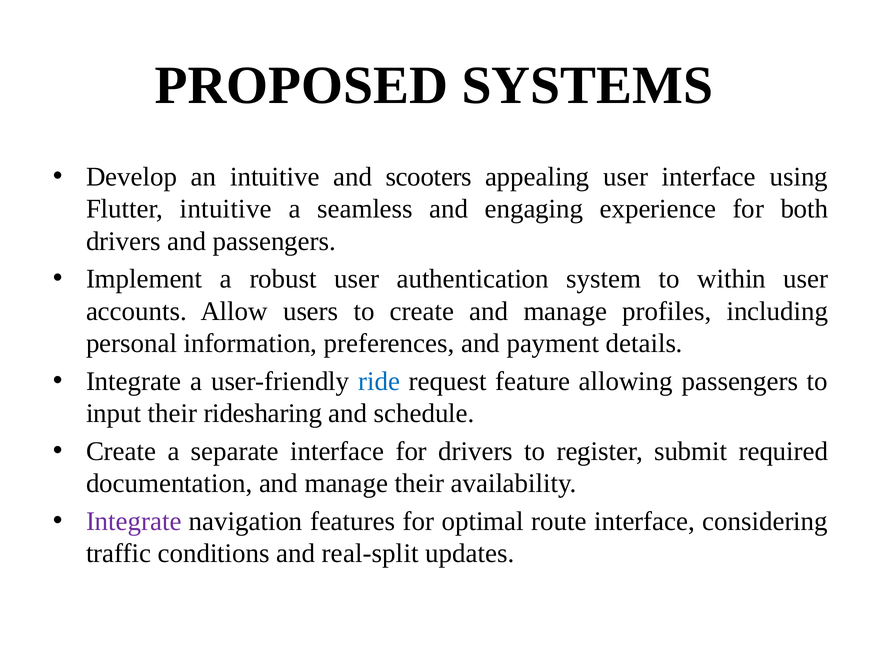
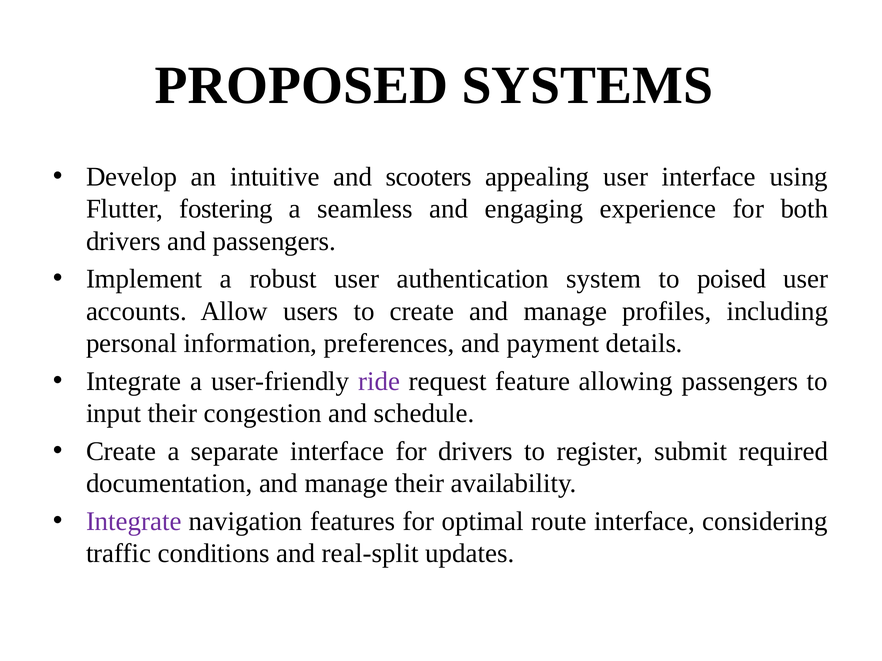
Flutter intuitive: intuitive -> fostering
within: within -> poised
ride colour: blue -> purple
ridesharing: ridesharing -> congestion
